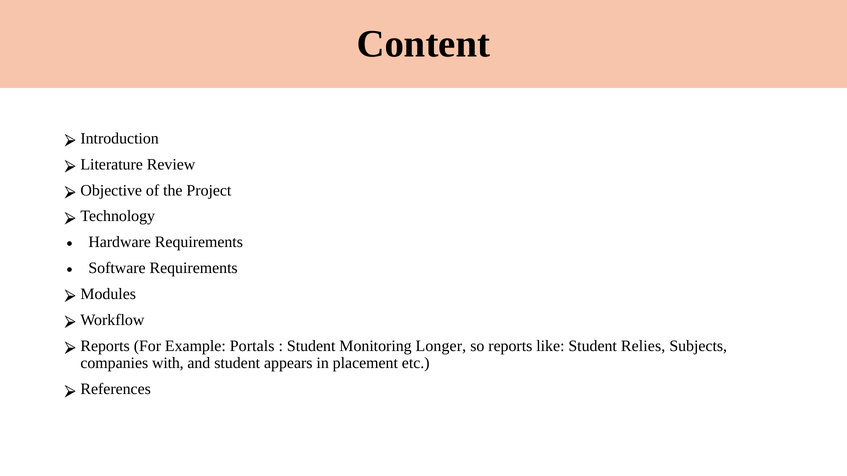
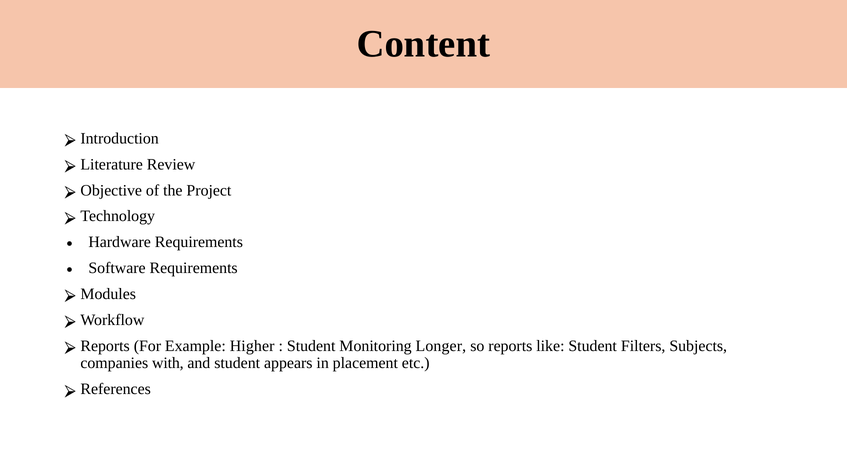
Portals: Portals -> Higher
Relies: Relies -> Filters
